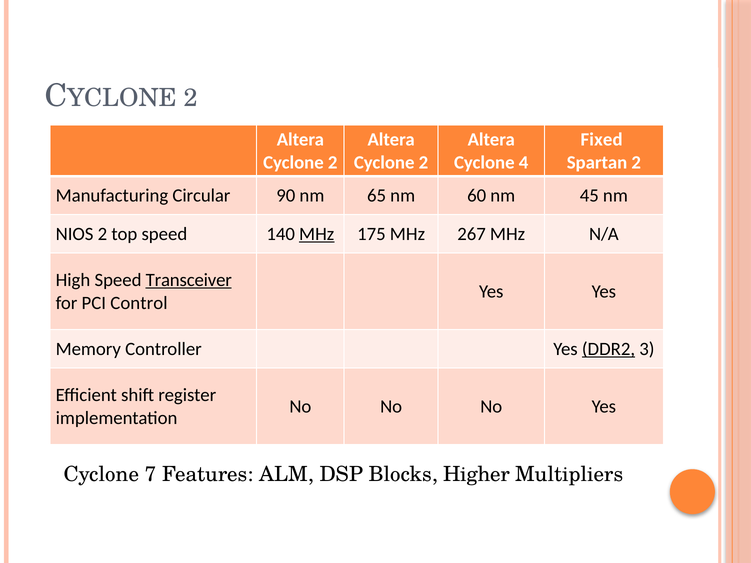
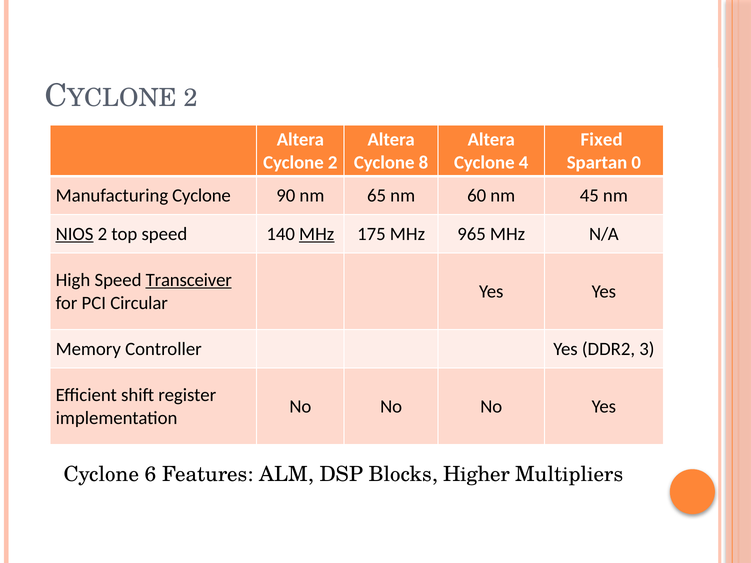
2 at (423, 162): 2 -> 8
Spartan 2: 2 -> 0
Manufacturing Circular: Circular -> Cyclone
NIOS underline: none -> present
267: 267 -> 965
Control: Control -> Circular
DDR2 underline: present -> none
7: 7 -> 6
